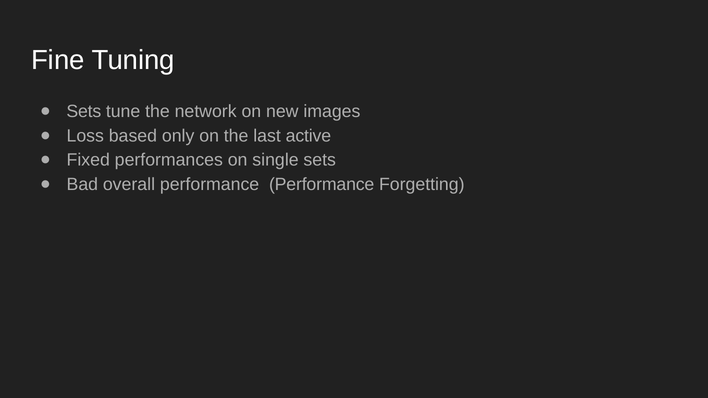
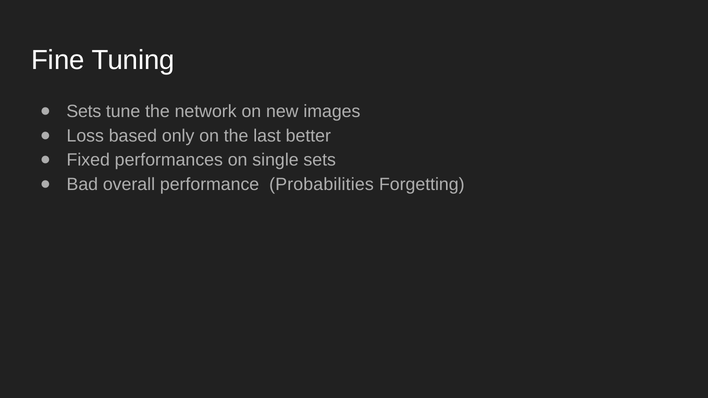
active: active -> better
performance Performance: Performance -> Probabilities
